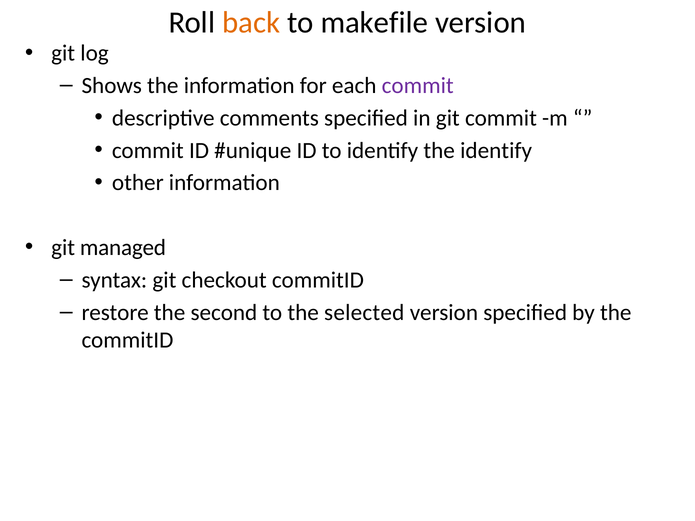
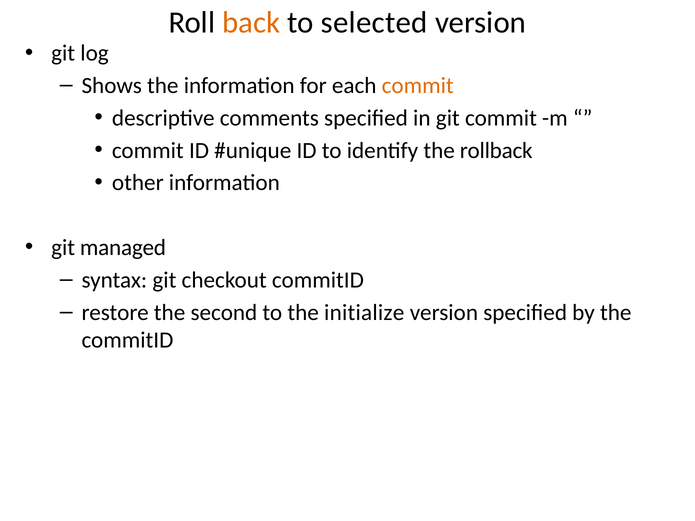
makefile: makefile -> selected
commit at (418, 86) colour: purple -> orange
the identify: identify -> rollback
selected: selected -> initialize
